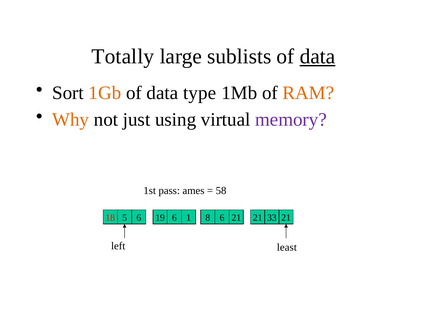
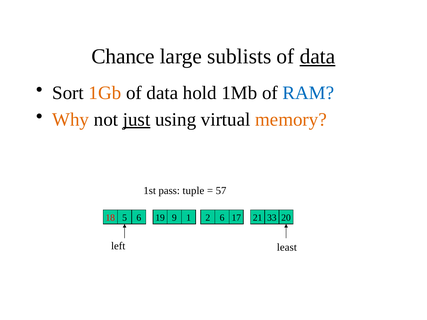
Totally: Totally -> Chance
type: type -> hold
RAM colour: orange -> blue
just underline: none -> present
memory colour: purple -> orange
ames: ames -> tuple
58: 58 -> 57
19 6: 6 -> 9
8: 8 -> 2
6 21: 21 -> 17
33 21: 21 -> 20
